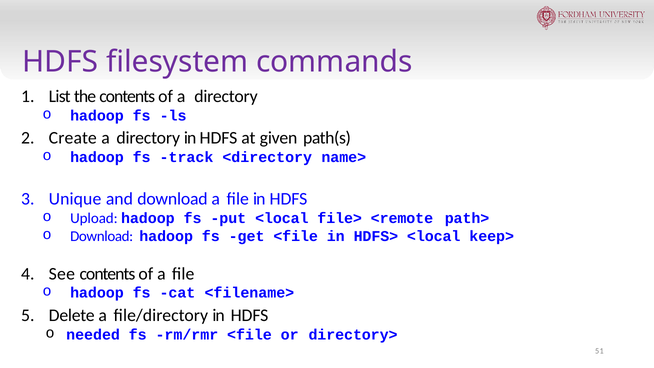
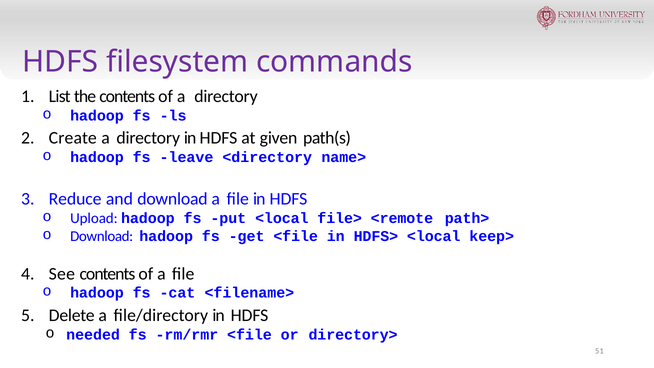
track: track -> leave
Unique: Unique -> Reduce
